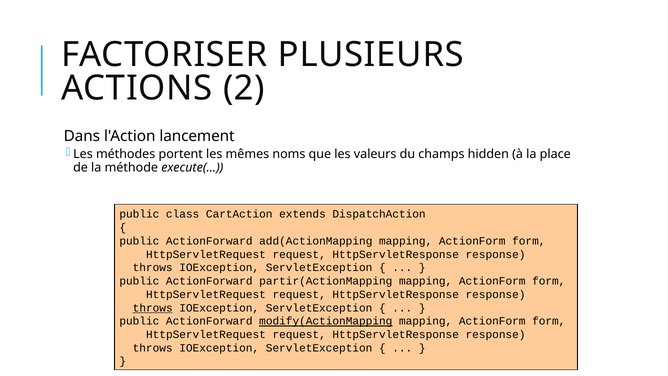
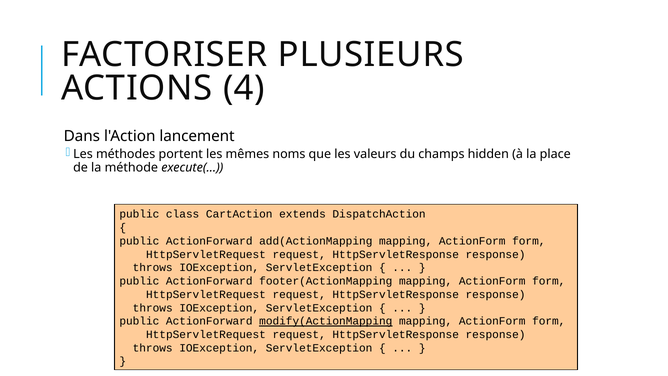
2: 2 -> 4
partir(ActionMapping: partir(ActionMapping -> footer(ActionMapping
throws at (153, 308) underline: present -> none
